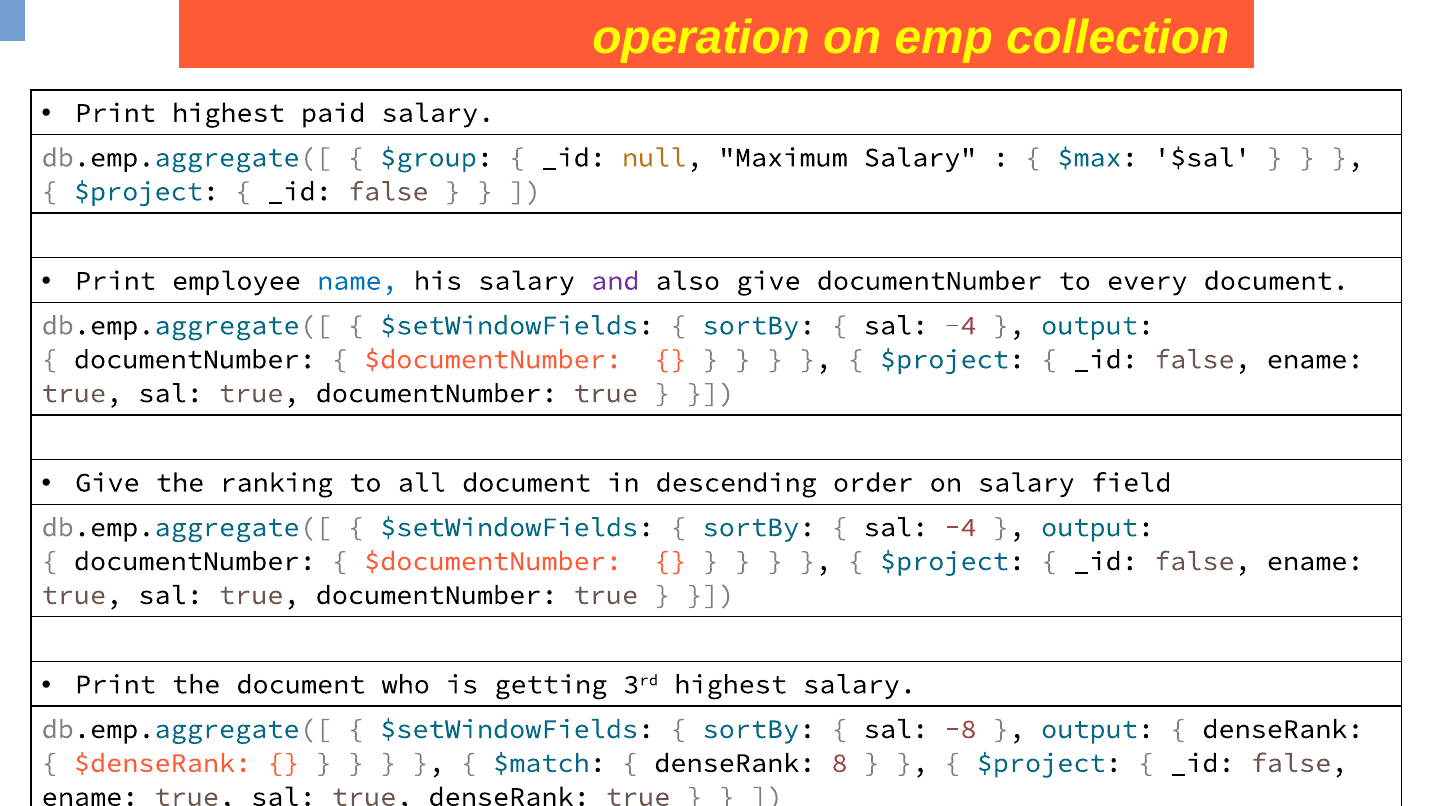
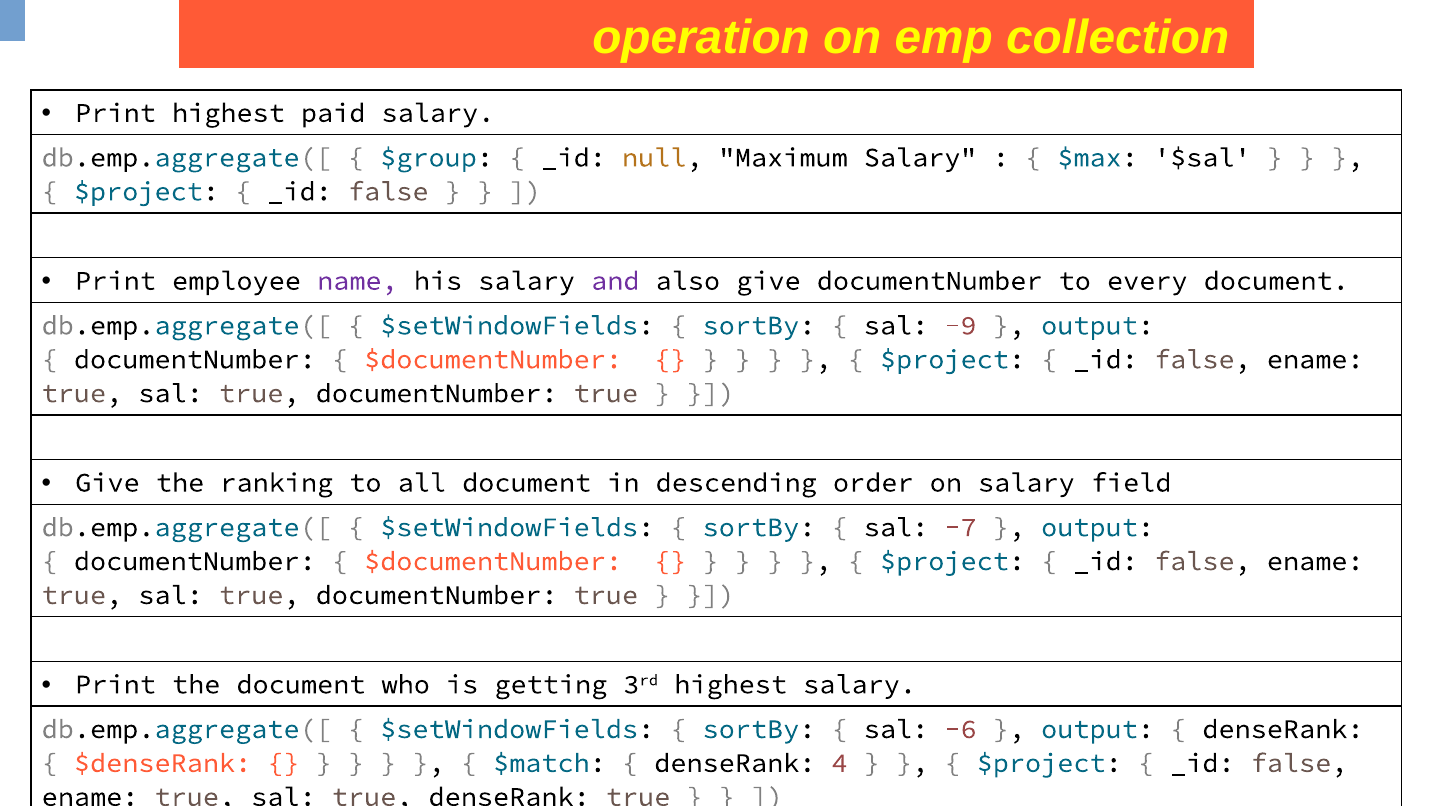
name colour: blue -> purple
-4 at (961, 326): -4 -> -9
-4 at (961, 527): -4 -> -7
-8: -8 -> -6
8: 8 -> 4
